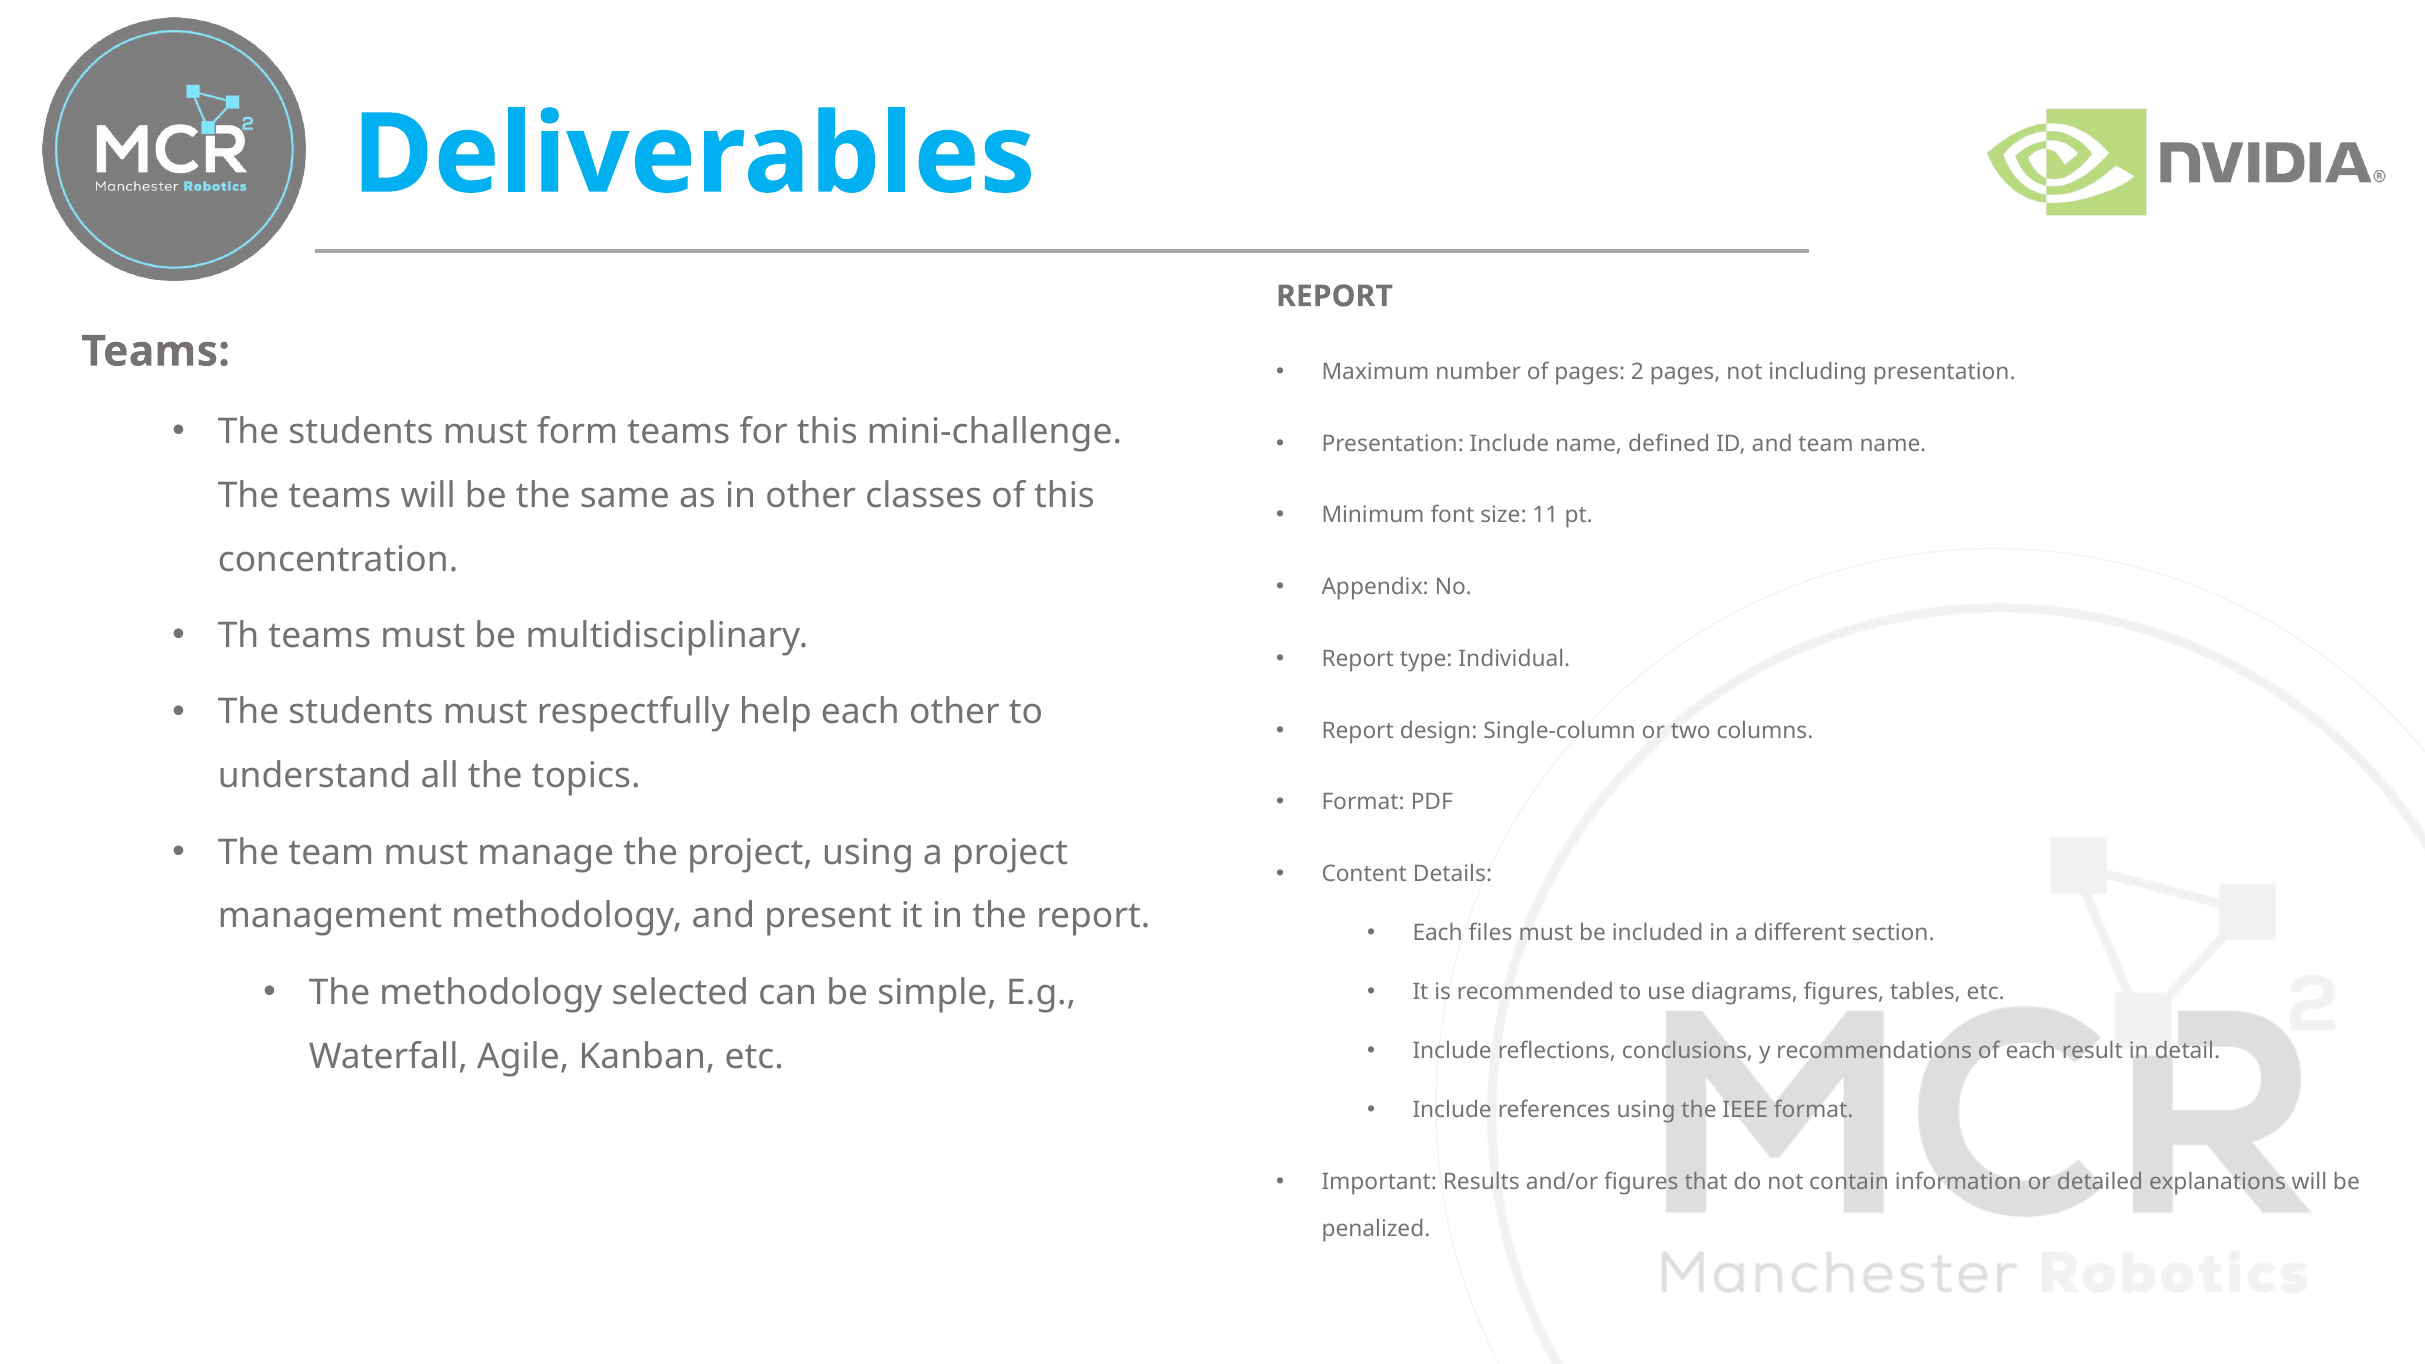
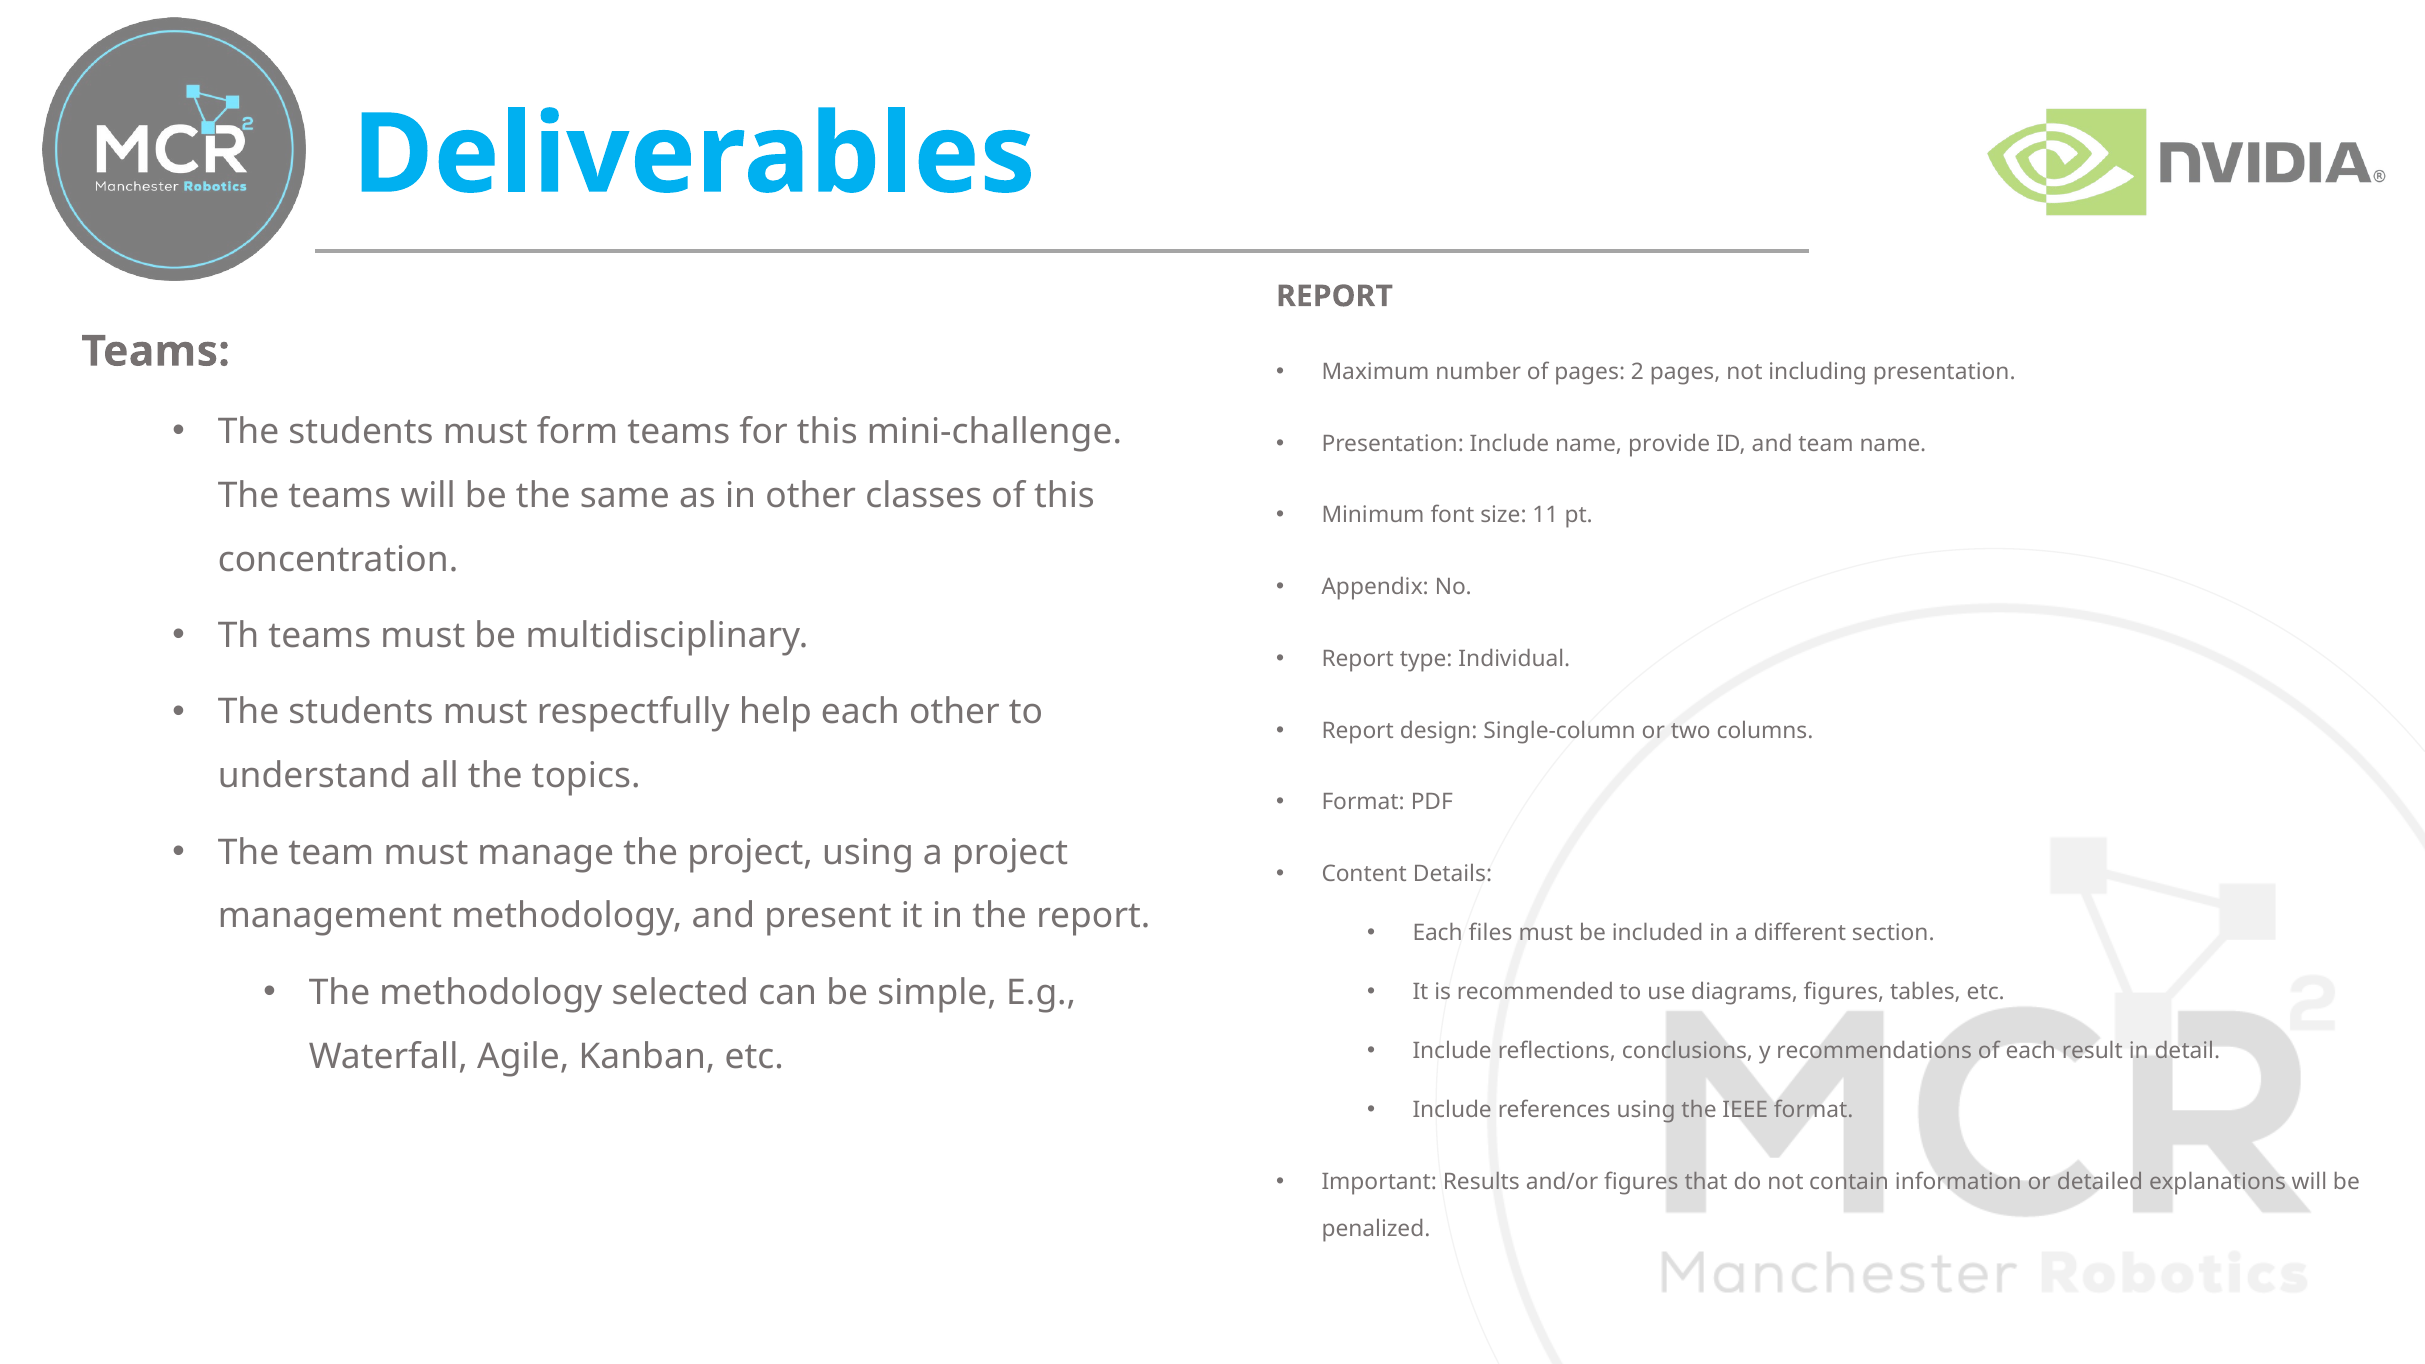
defined: defined -> provide
